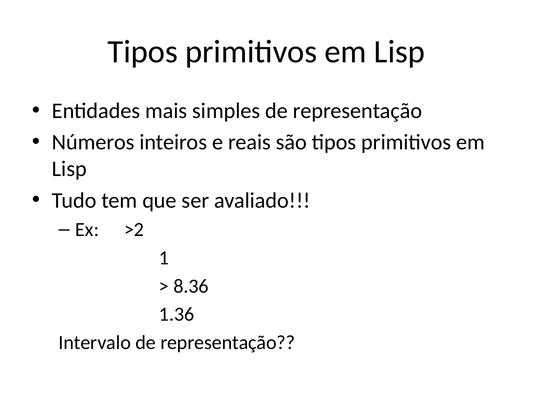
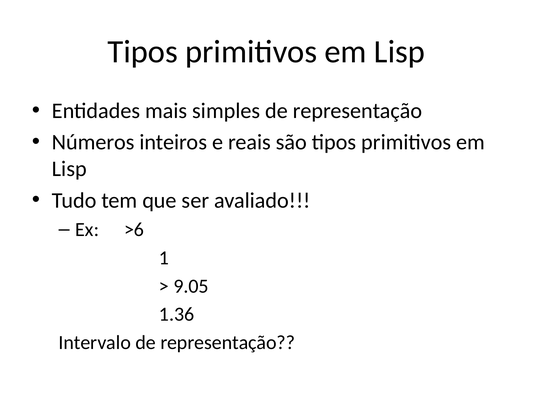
>2: >2 -> >6
8.36: 8.36 -> 9.05
